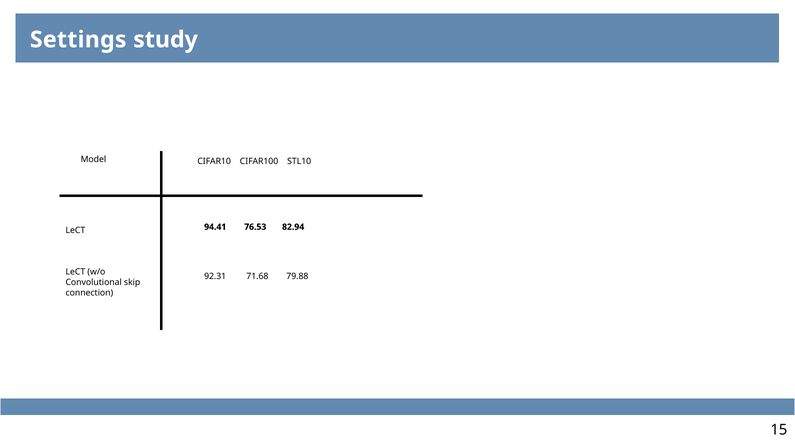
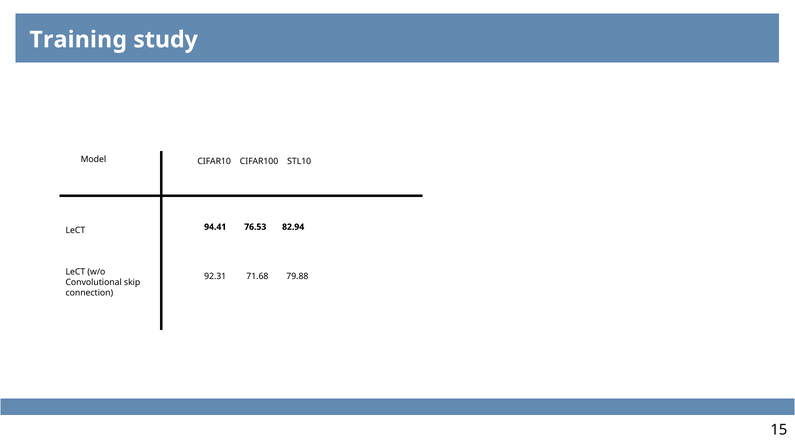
Settings: Settings -> Training
